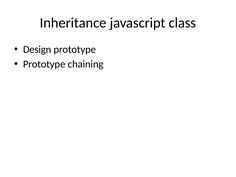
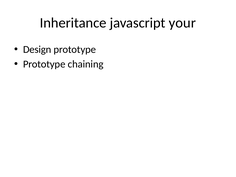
class: class -> your
